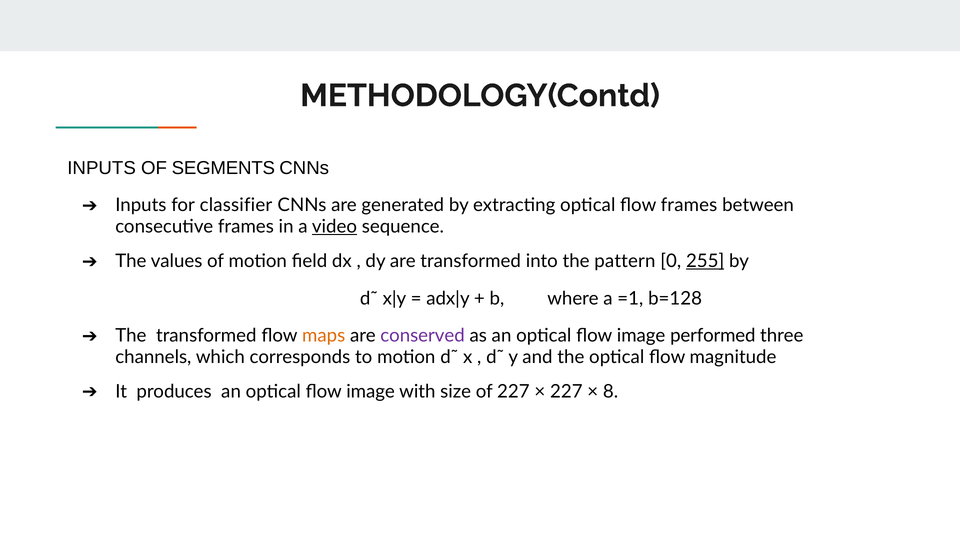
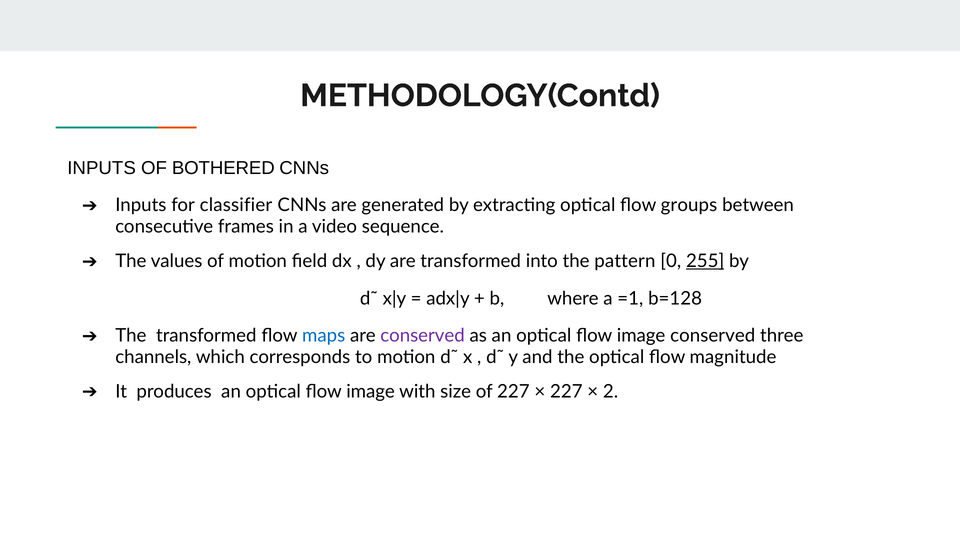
SEGMENTS: SEGMENTS -> BOTHERED
flow frames: frames -> groups
video underline: present -> none
maps colour: orange -> blue
image performed: performed -> conserved
8: 8 -> 2
